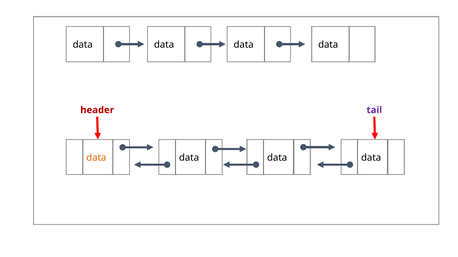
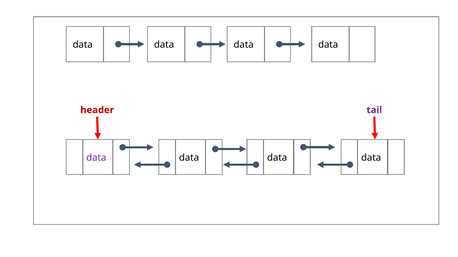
data at (96, 158) colour: orange -> purple
